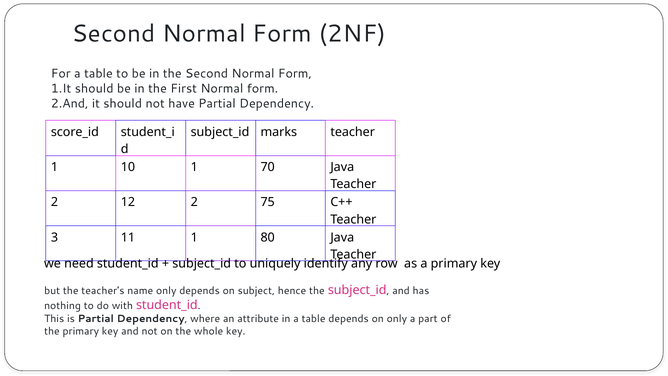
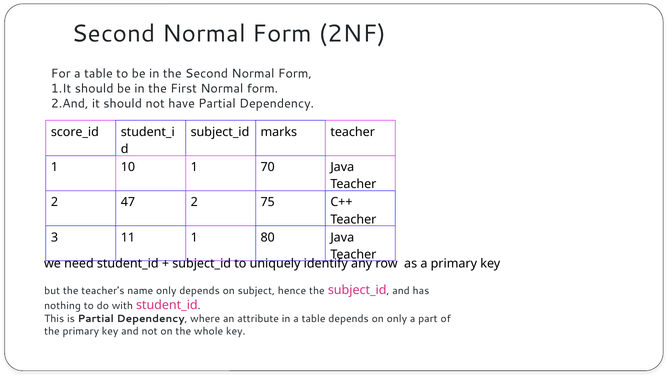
12: 12 -> 47
